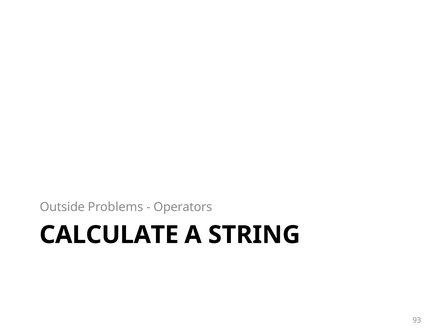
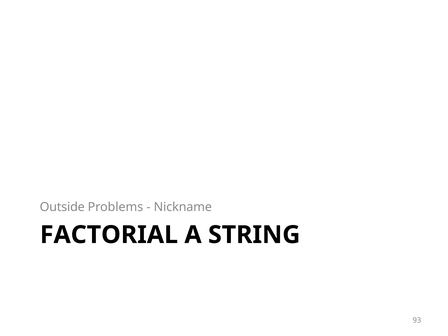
Operators: Operators -> Nickname
CALCULATE: CALCULATE -> FACTORIAL
